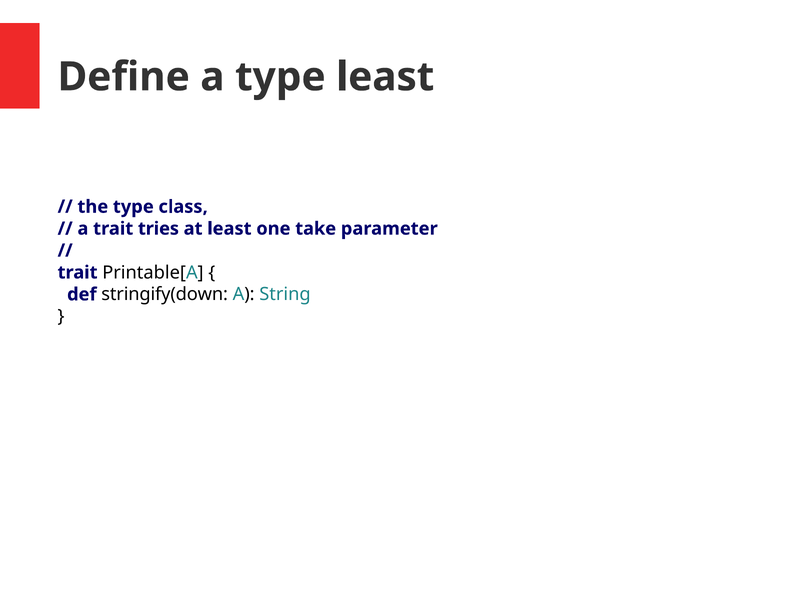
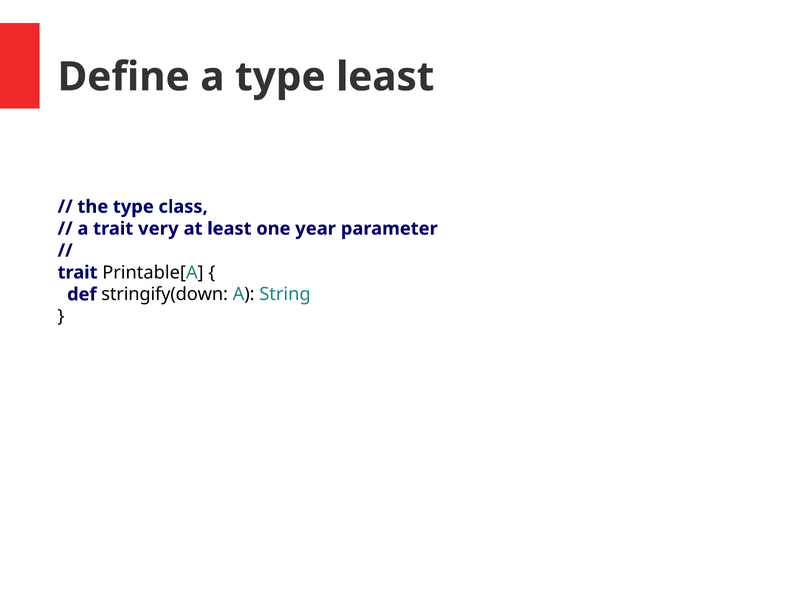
tries: tries -> very
take: take -> year
